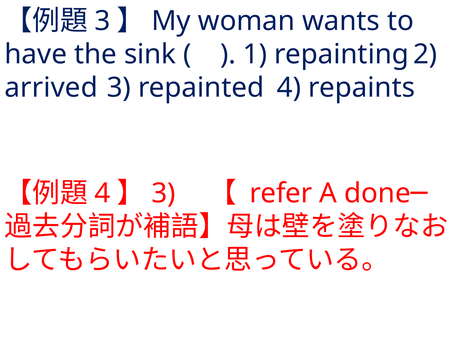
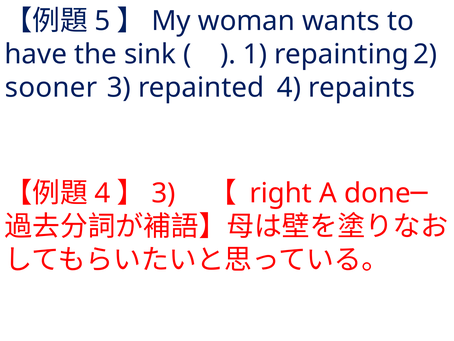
3 at (102, 21): 3 -> 5
arrived: arrived -> sooner
refer: refer -> right
